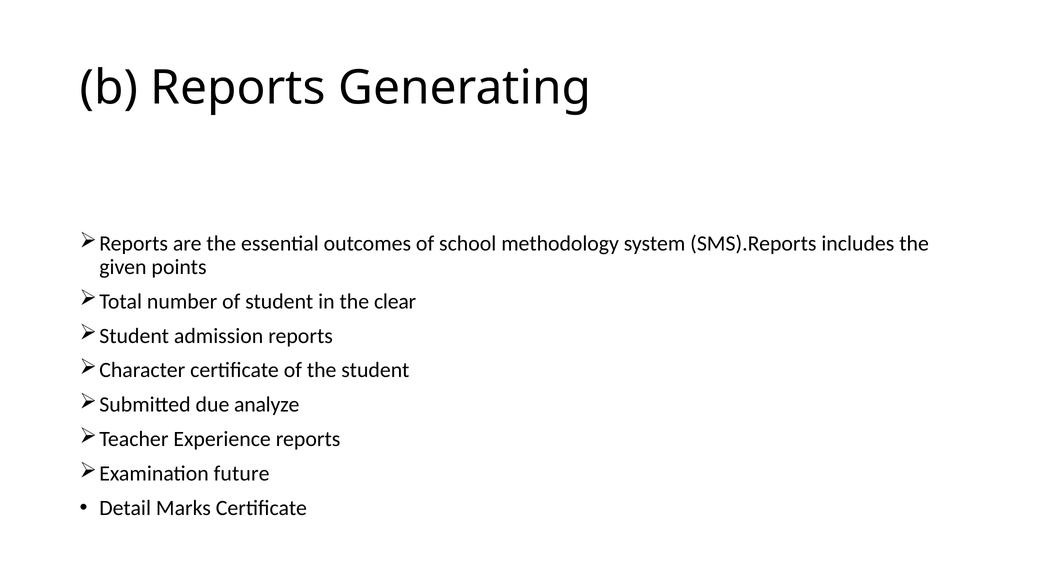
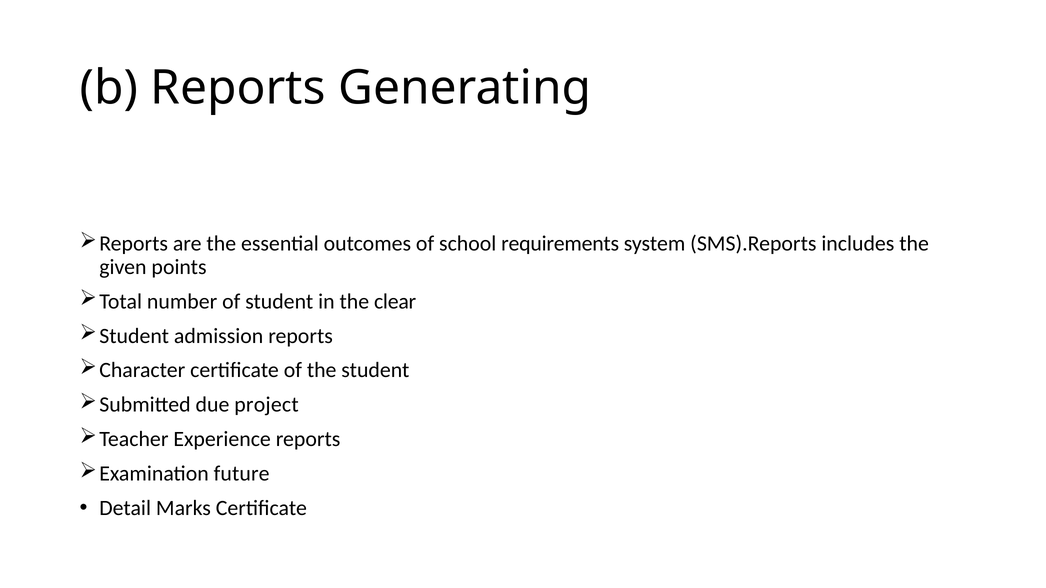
methodology: methodology -> requirements
analyze: analyze -> project
